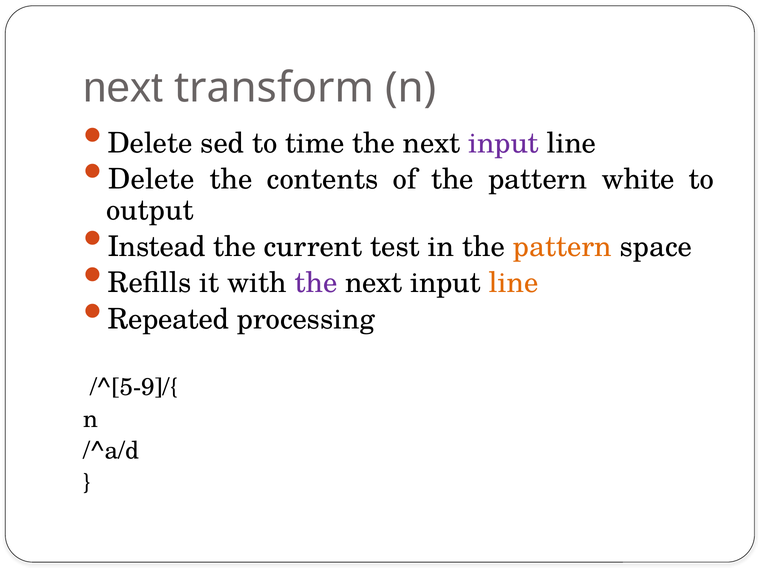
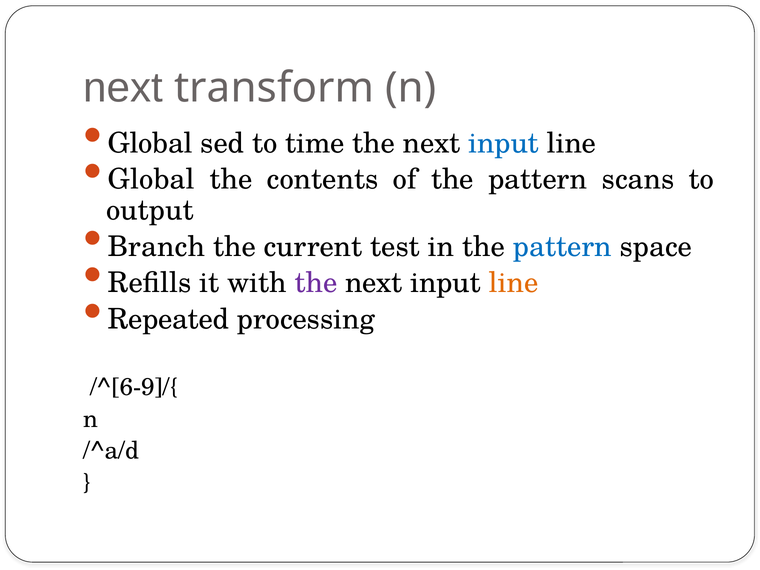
Delete at (150, 143): Delete -> Global
input at (504, 143) colour: purple -> blue
Delete at (151, 180): Delete -> Global
white: white -> scans
Instead: Instead -> Branch
pattern at (562, 247) colour: orange -> blue
/^[5-9]/{: /^[5-9]/{ -> /^[6-9]/{
